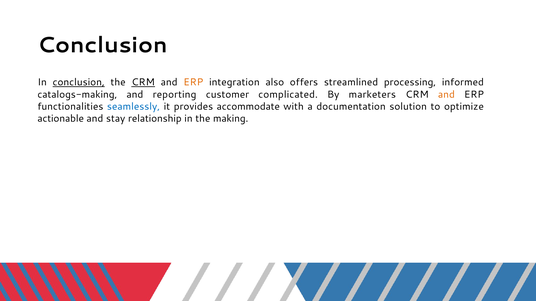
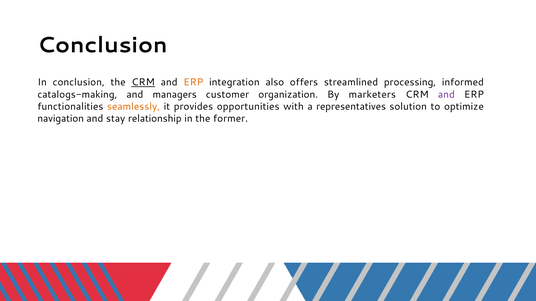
conclusion at (79, 82) underline: present -> none
reporting: reporting -> managers
complicated: complicated -> organization
and at (446, 95) colour: orange -> purple
seamlessly colour: blue -> orange
accommodate: accommodate -> opportunities
documentation: documentation -> representatives
actionable: actionable -> navigation
making: making -> former
